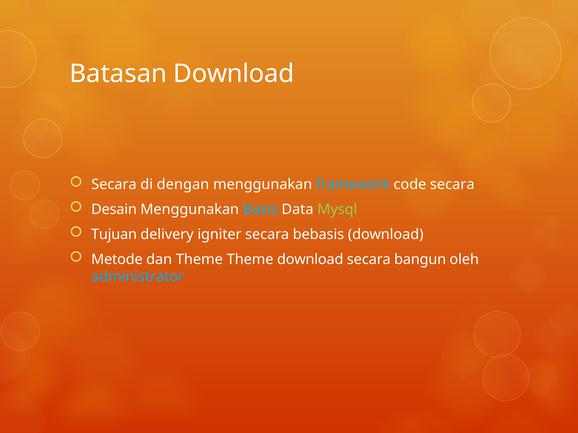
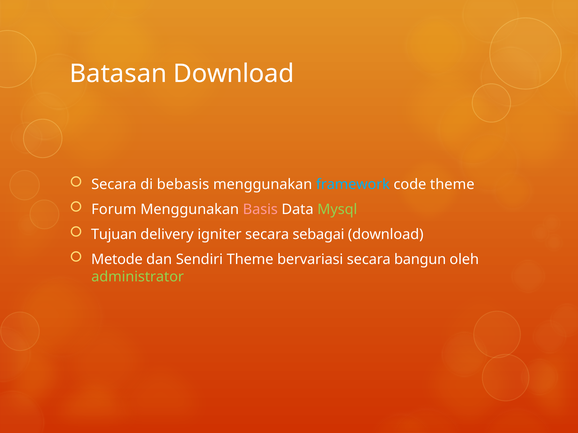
dengan: dengan -> bebasis
code secara: secara -> theme
Desain: Desain -> Forum
Basis colour: light blue -> pink
bebasis: bebasis -> sebagai
dan Theme: Theme -> Sendiri
Theme download: download -> bervariasi
administrator colour: light blue -> light green
